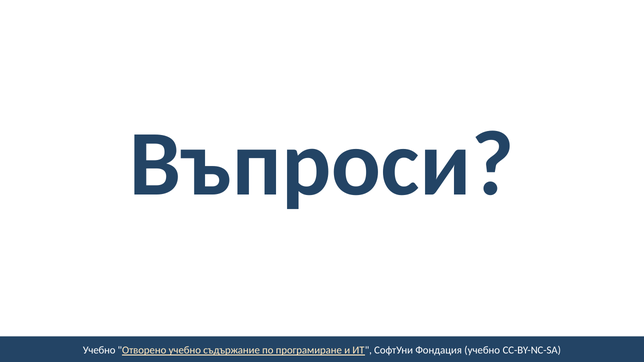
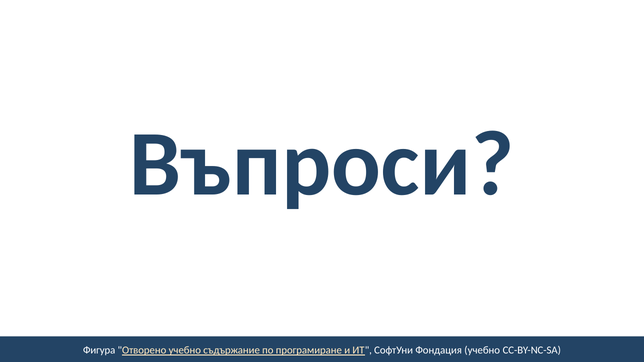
Учебно at (99, 351): Учебно -> Фигура
